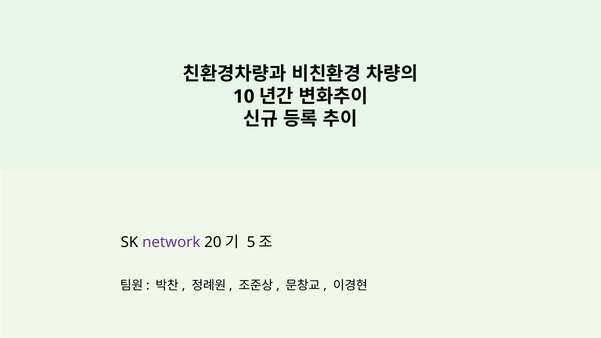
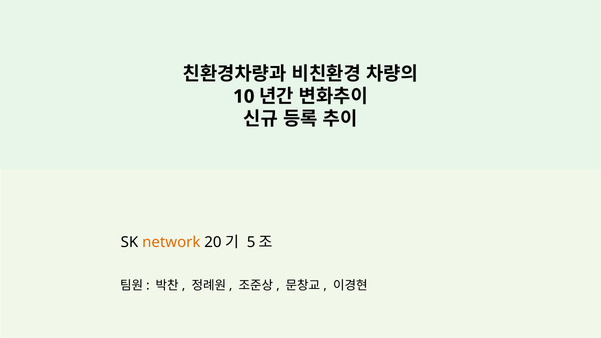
network colour: purple -> orange
